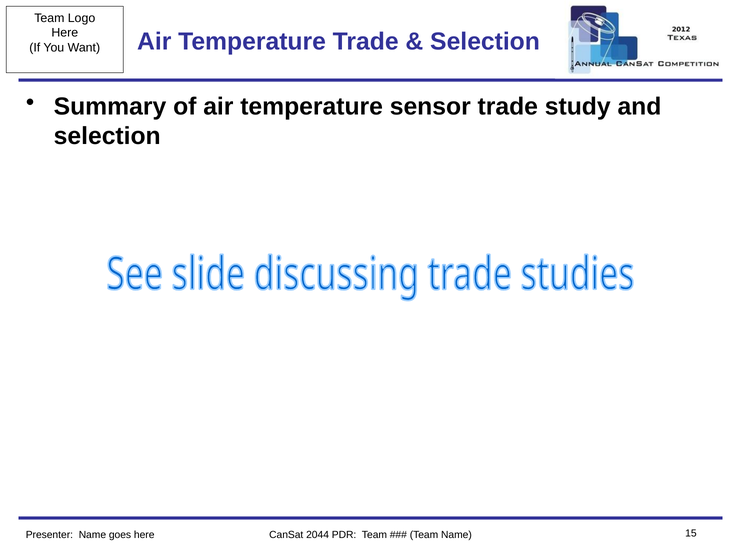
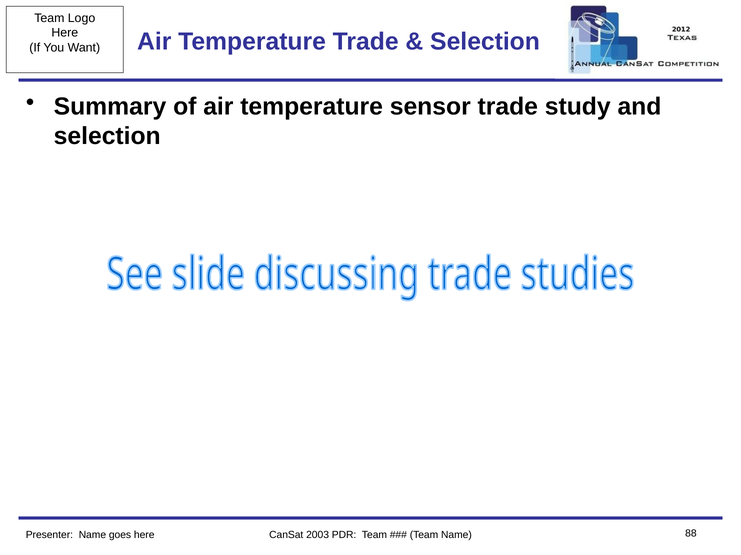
2044: 2044 -> 2003
15: 15 -> 88
